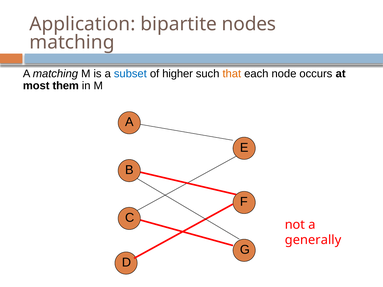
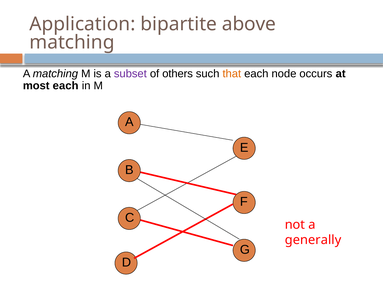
nodes: nodes -> above
subset colour: blue -> purple
higher: higher -> others
most them: them -> each
